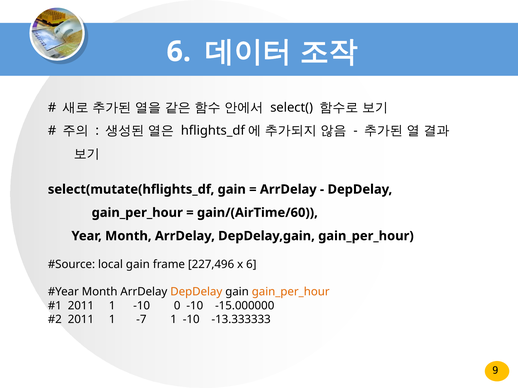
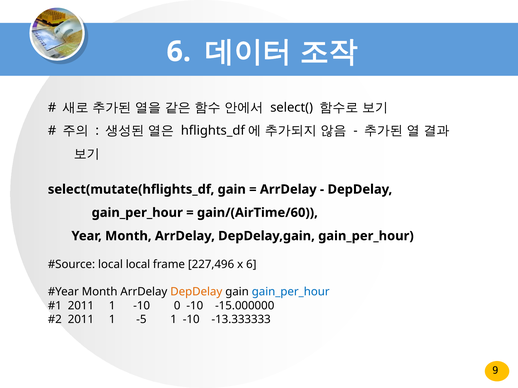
local gain: gain -> local
gain_per_hour at (291, 292) colour: orange -> blue
-7: -7 -> -5
